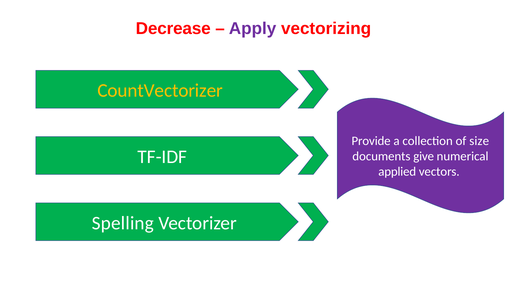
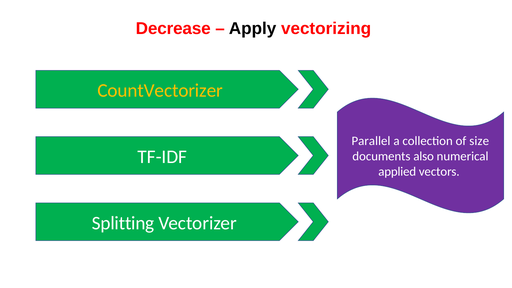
Apply colour: purple -> black
Provide: Provide -> Parallel
give: give -> also
Spelling: Spelling -> Splitting
